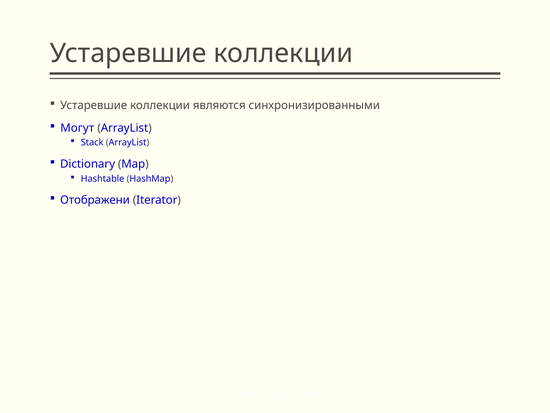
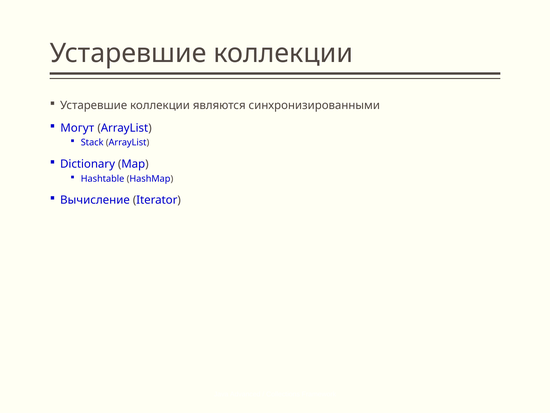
Отображени: Отображени -> Вычисление
